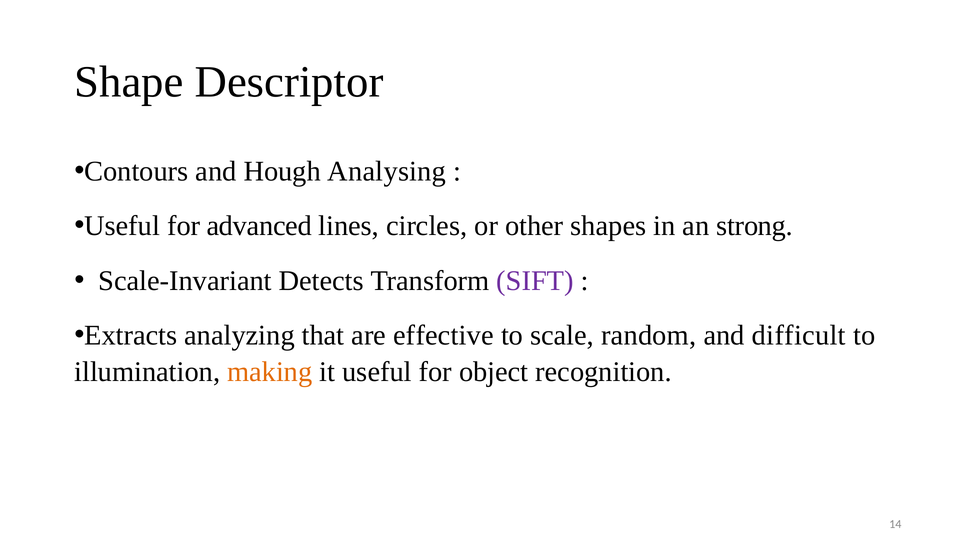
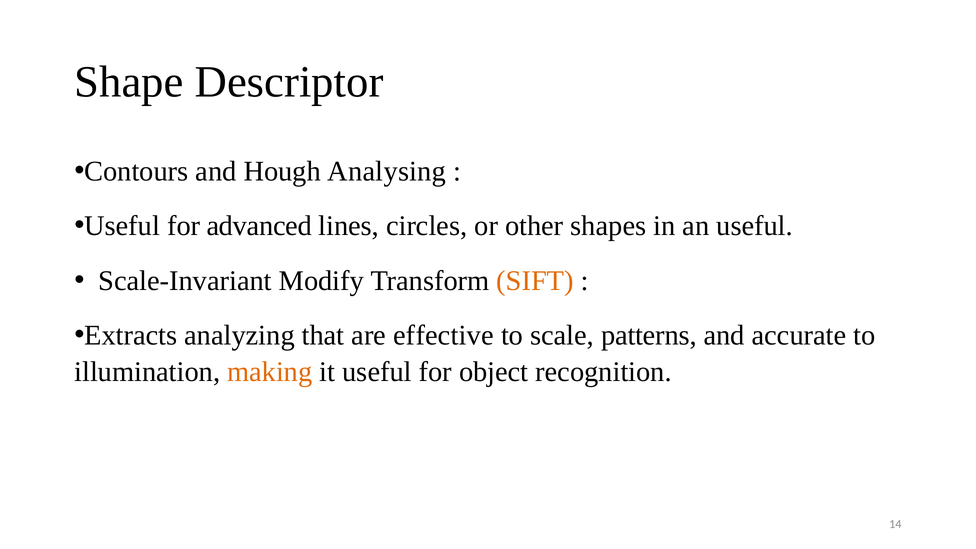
an strong: strong -> useful
Detects: Detects -> Modify
SIFT colour: purple -> orange
random: random -> patterns
difficult: difficult -> accurate
